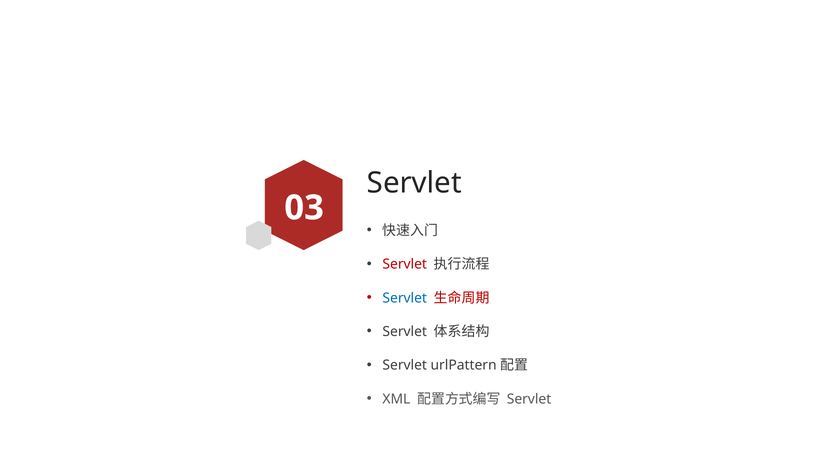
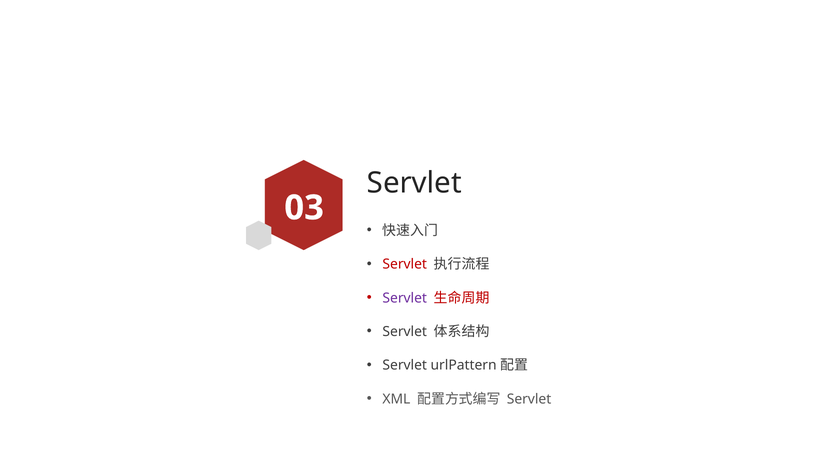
Servlet at (405, 298) colour: blue -> purple
